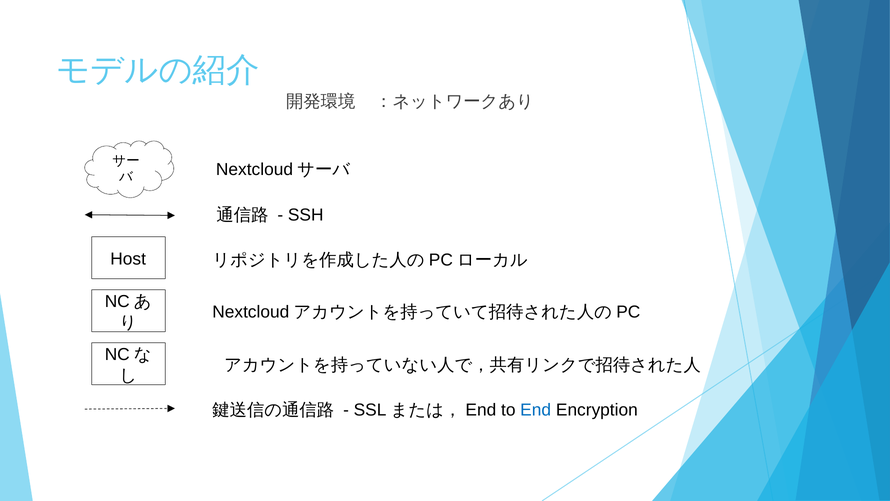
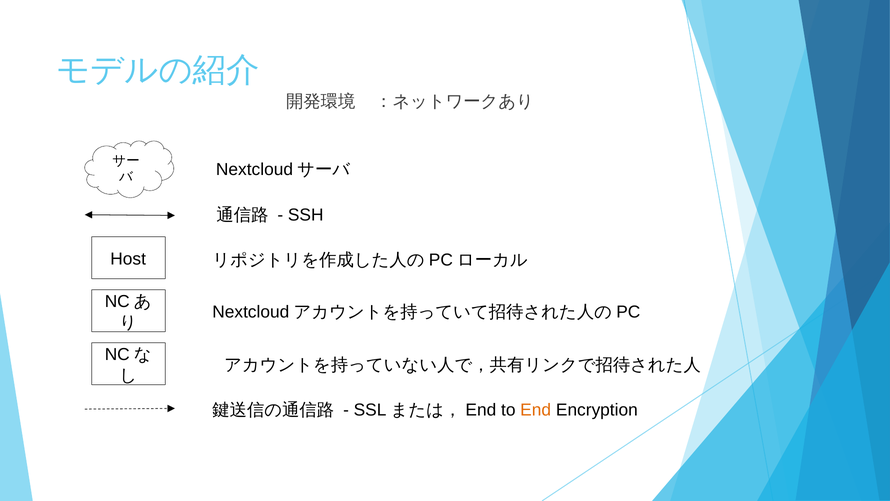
End colour: blue -> orange
